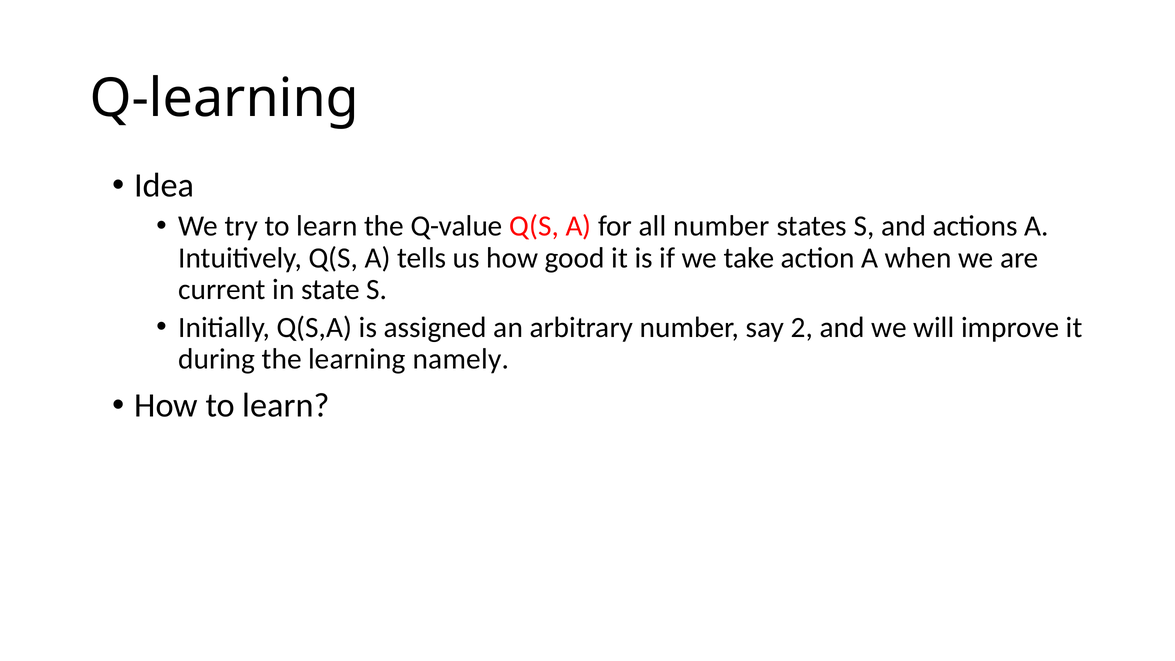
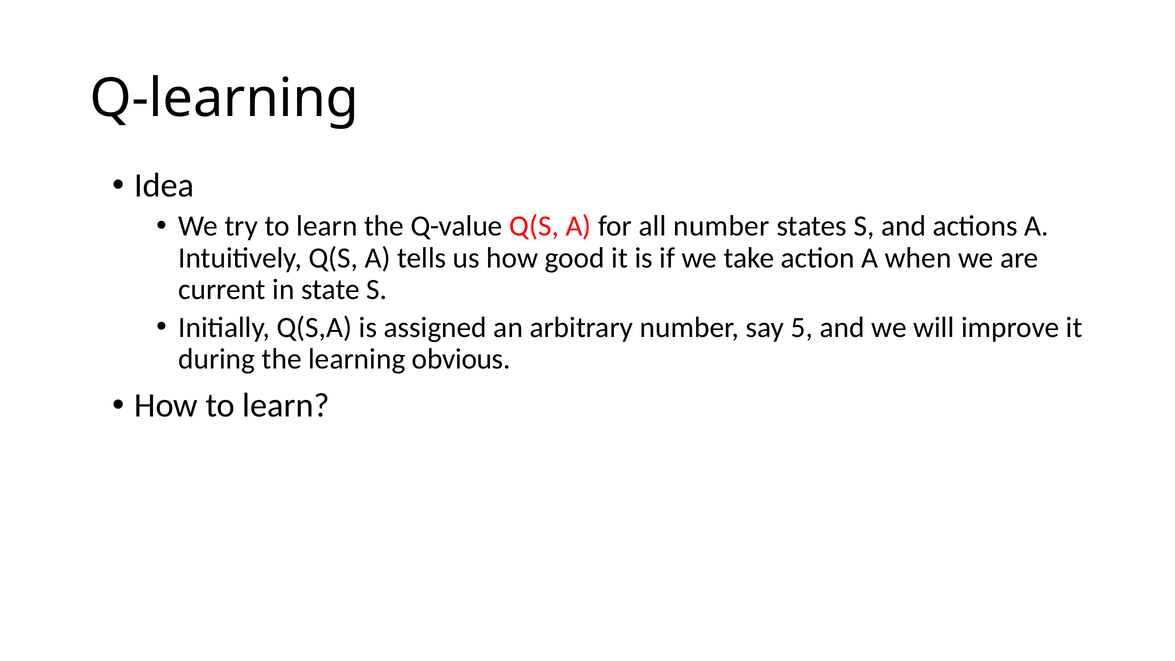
2: 2 -> 5
namely: namely -> obvious
